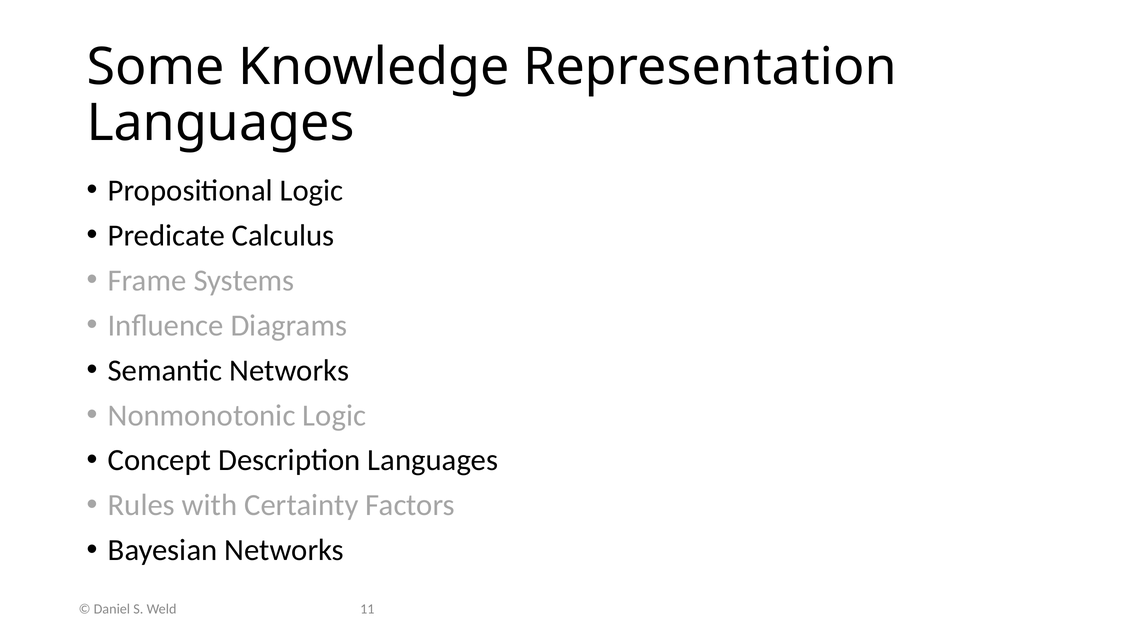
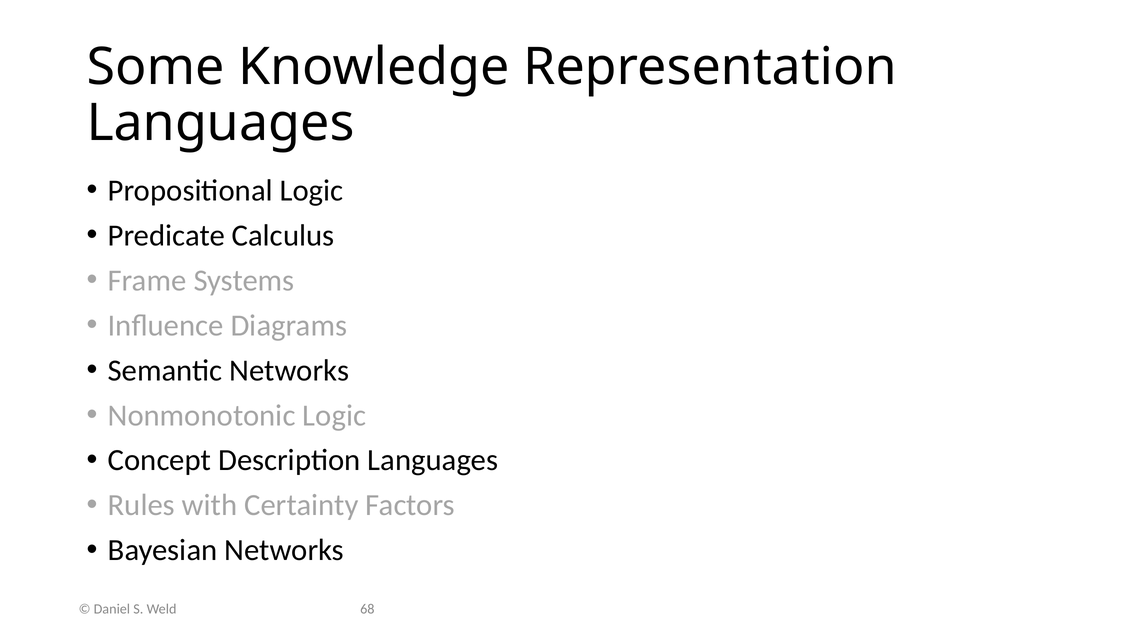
11: 11 -> 68
